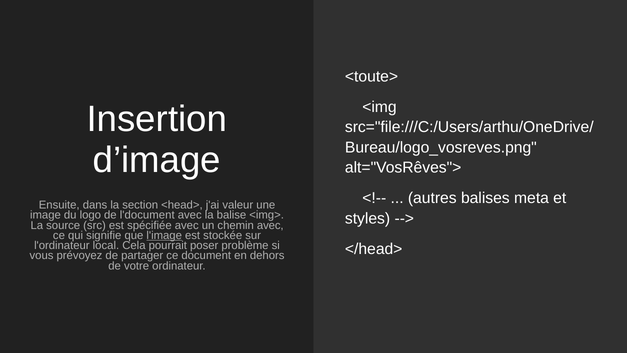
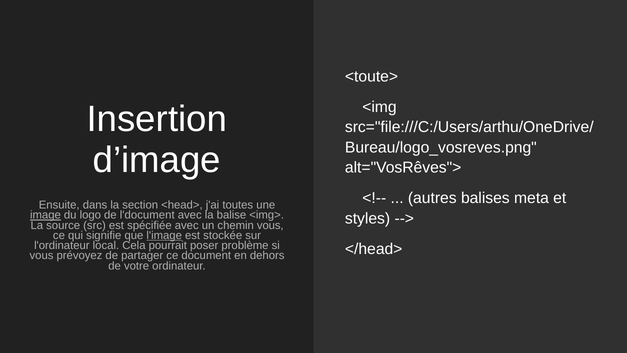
valeur: valeur -> toutes
image underline: none -> present
chemin avec: avec -> vous
